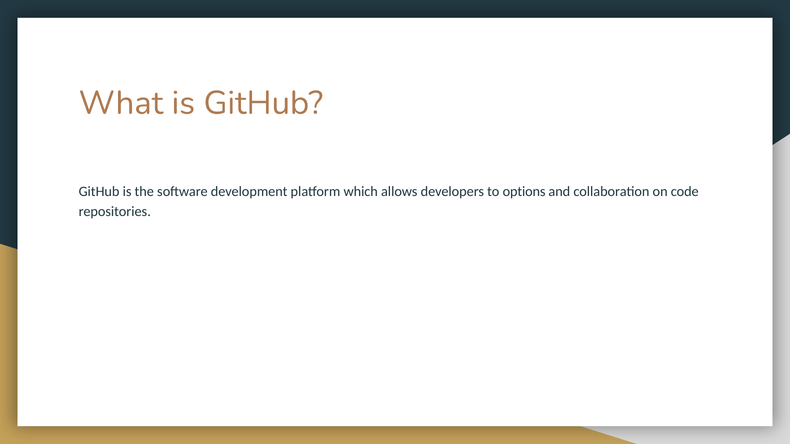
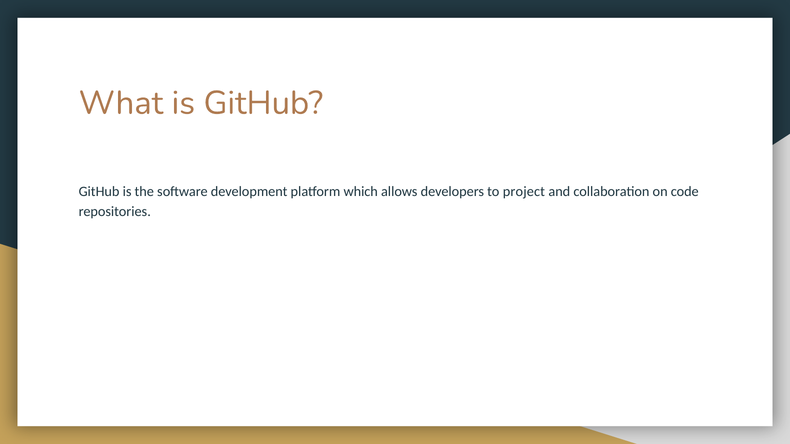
options: options -> project
